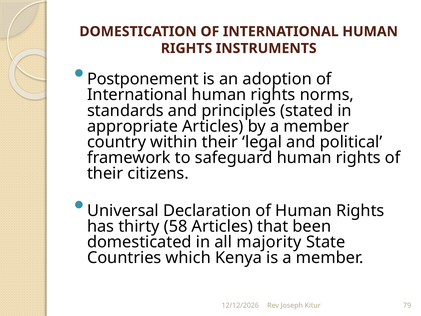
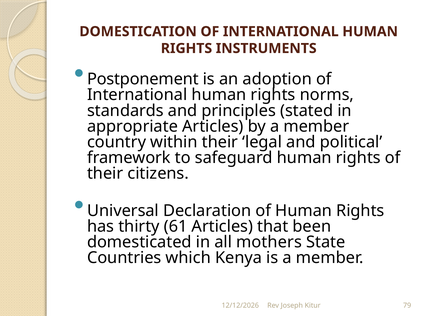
58: 58 -> 61
majority: majority -> mothers
